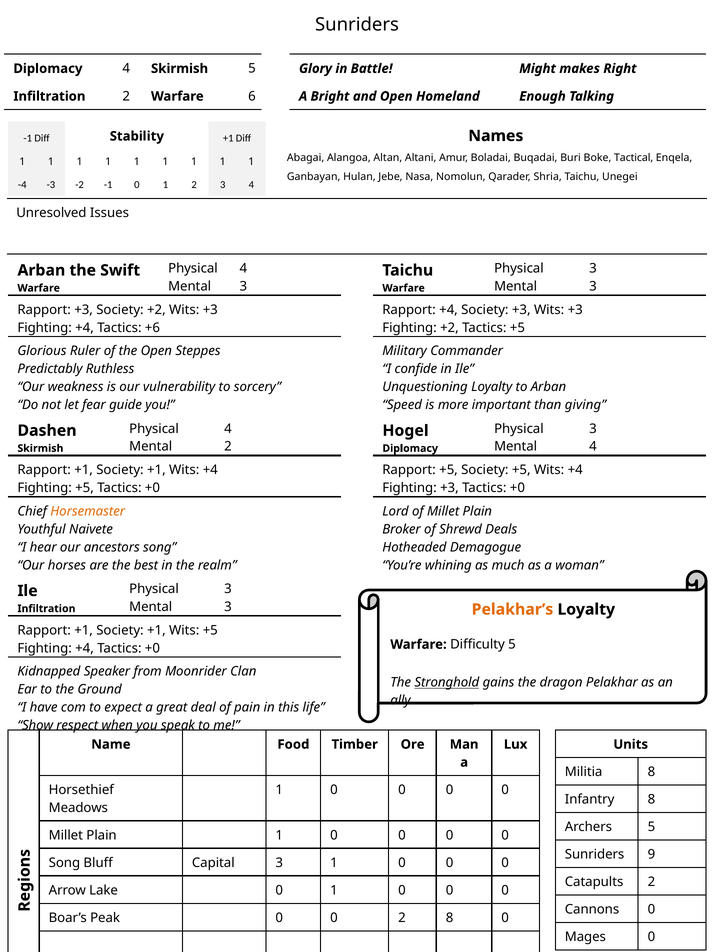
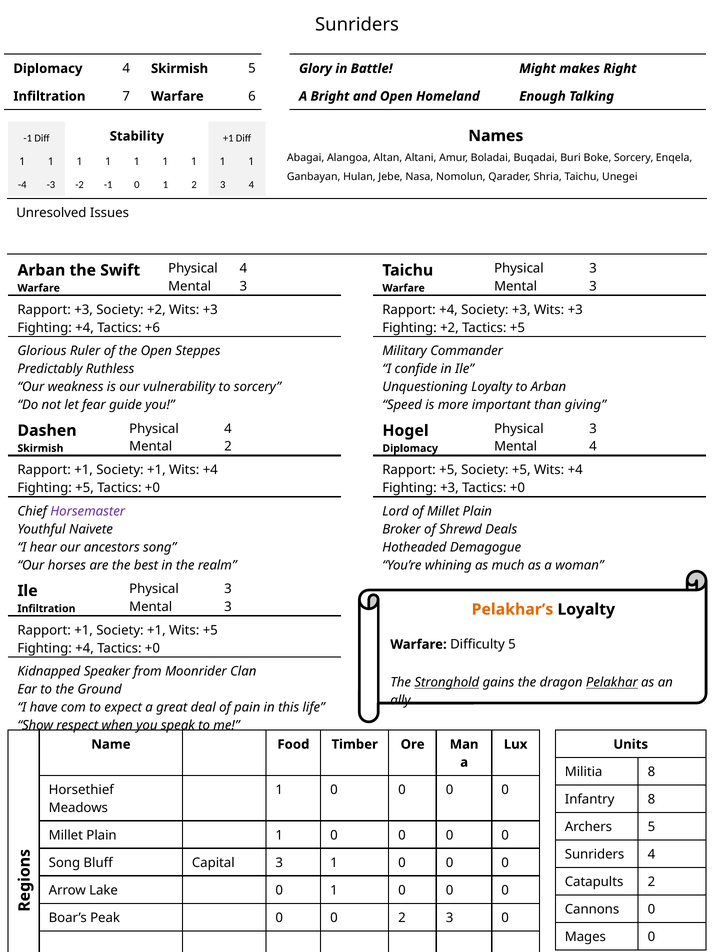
Infiltration 2: 2 -> 7
Boke Tactical: Tactical -> Sorcery
Horsemaster colour: orange -> purple
Pelakhar underline: none -> present
Sunriders 9: 9 -> 4
0 2 8: 8 -> 3
